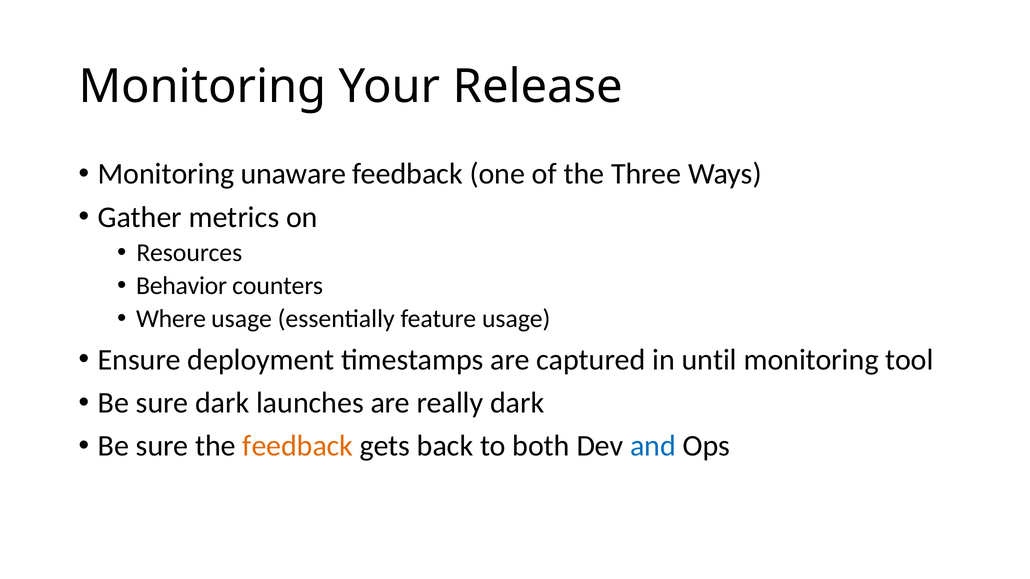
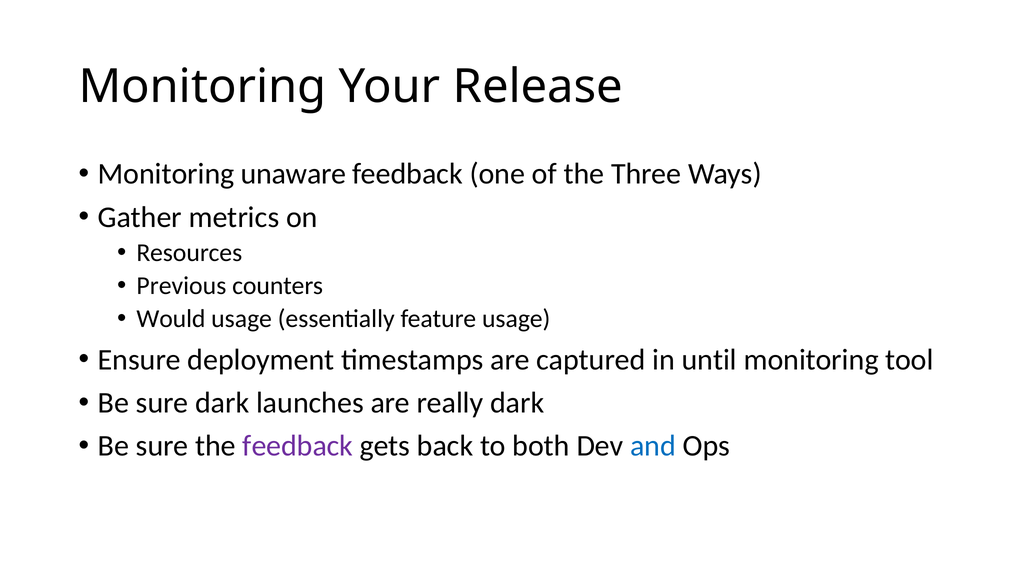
Behavior: Behavior -> Previous
Where: Where -> Would
feedback at (298, 446) colour: orange -> purple
